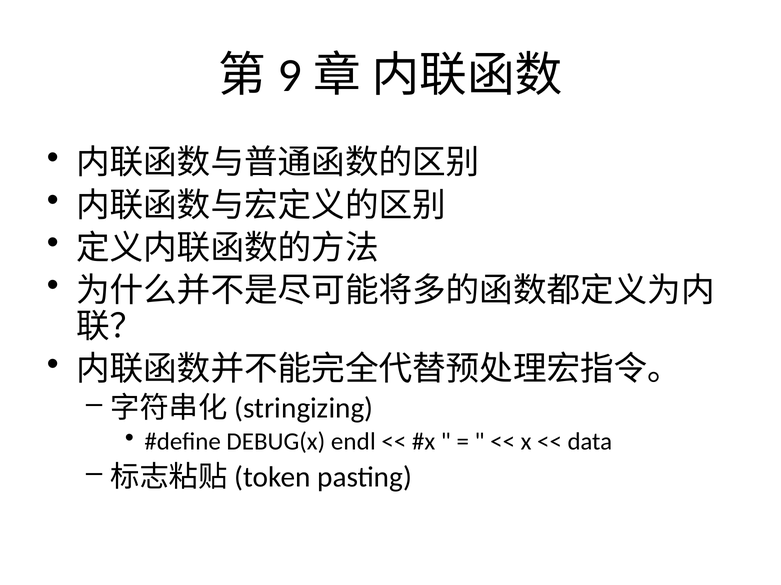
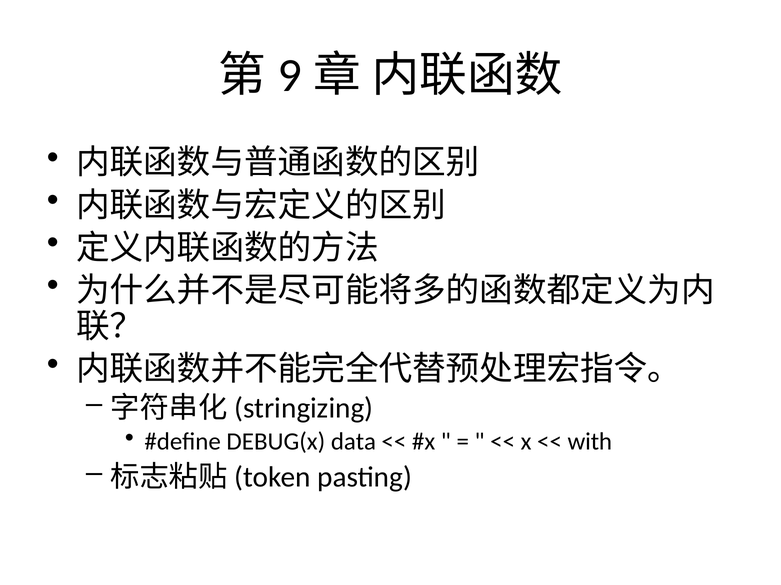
endl: endl -> data
data: data -> with
